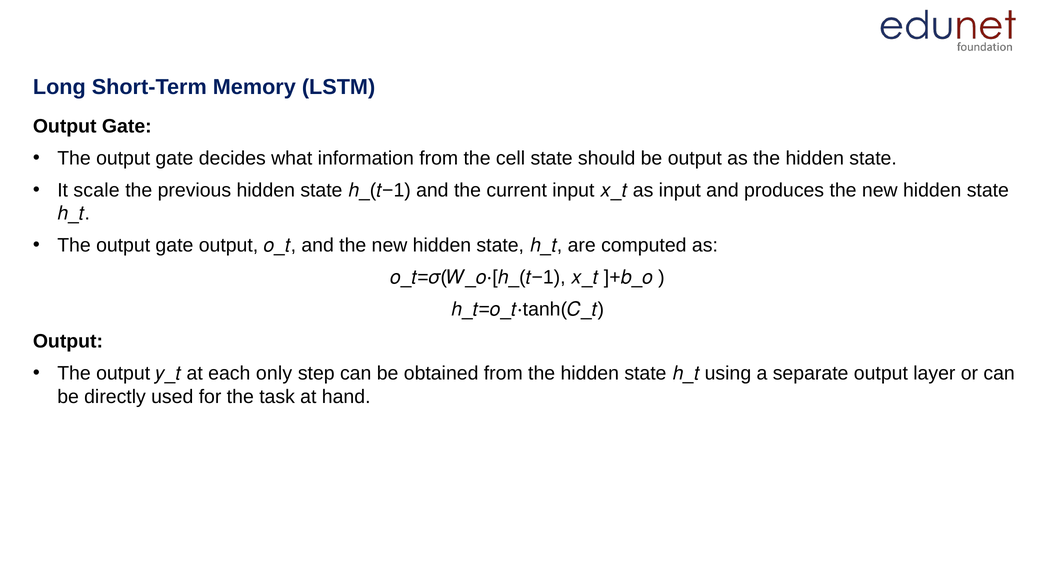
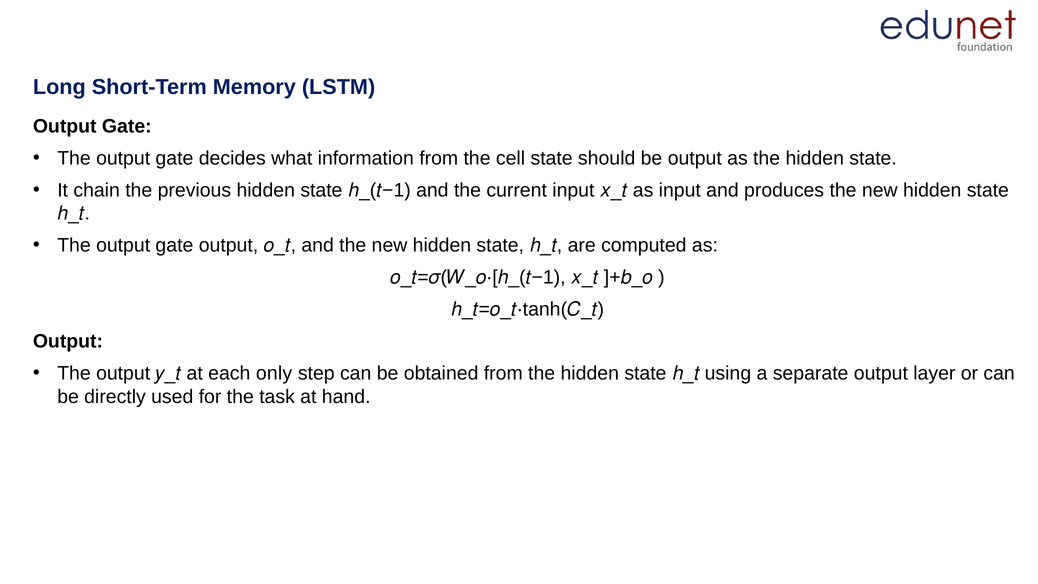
scale: scale -> chain
